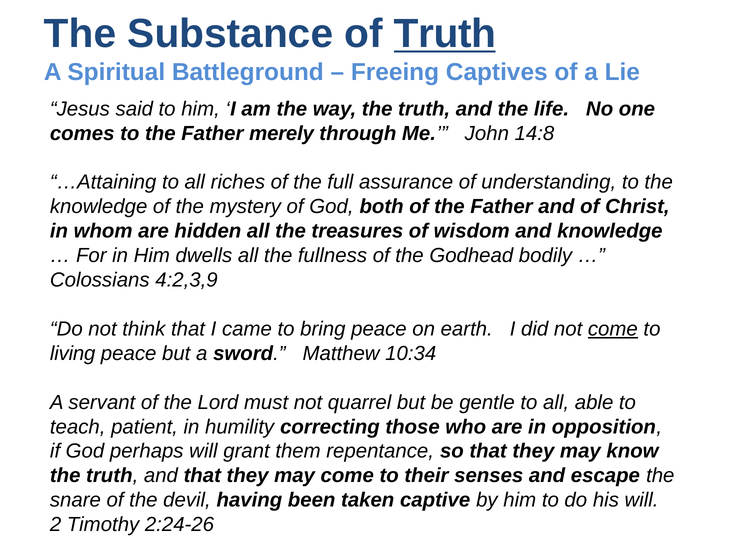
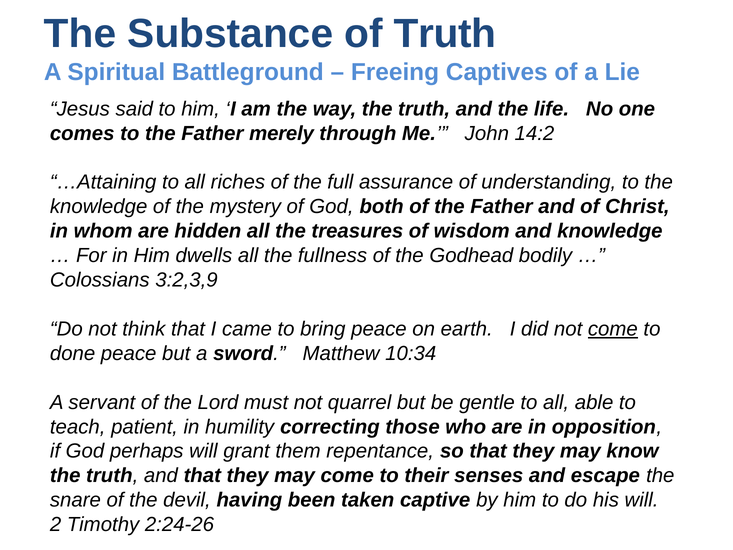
Truth at (445, 34) underline: present -> none
14:8: 14:8 -> 14:2
4:2,3,9: 4:2,3,9 -> 3:2,3,9
living: living -> done
